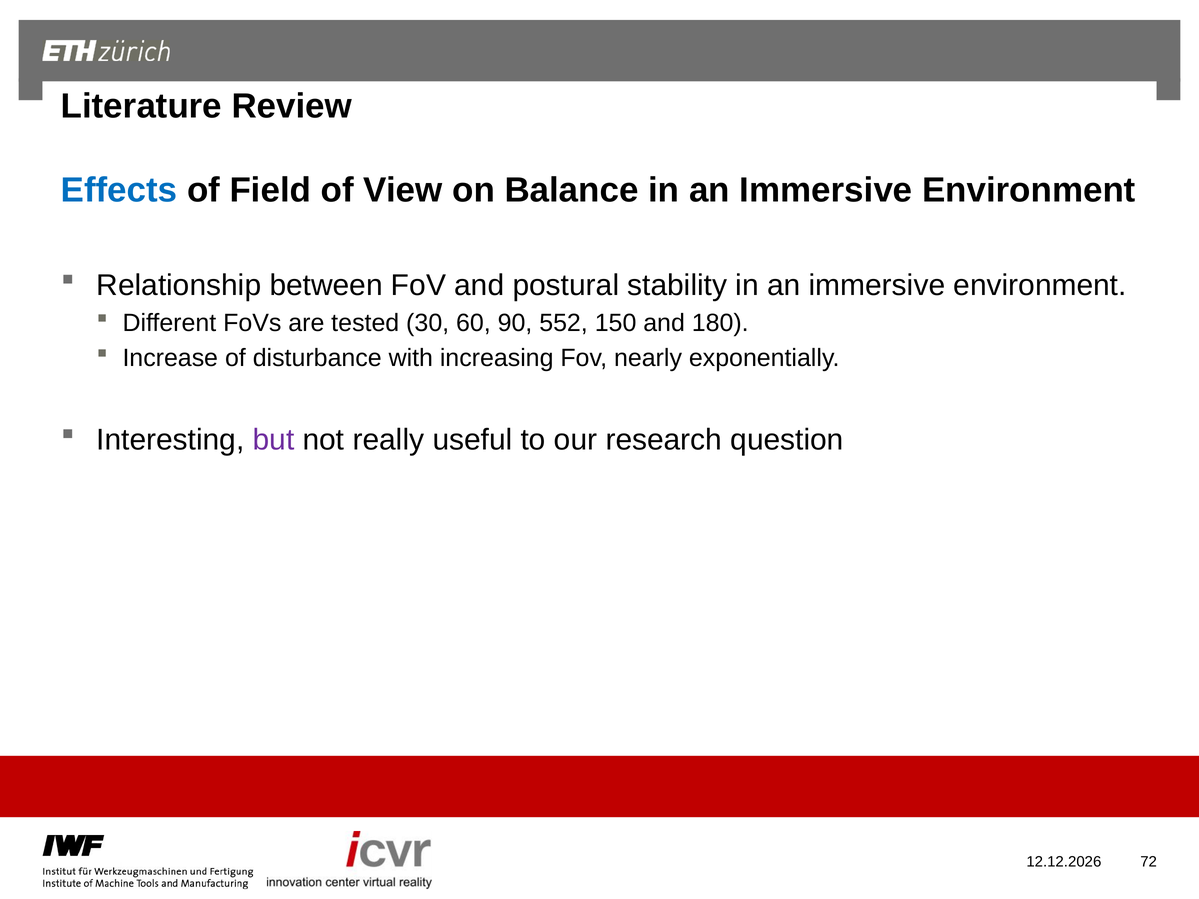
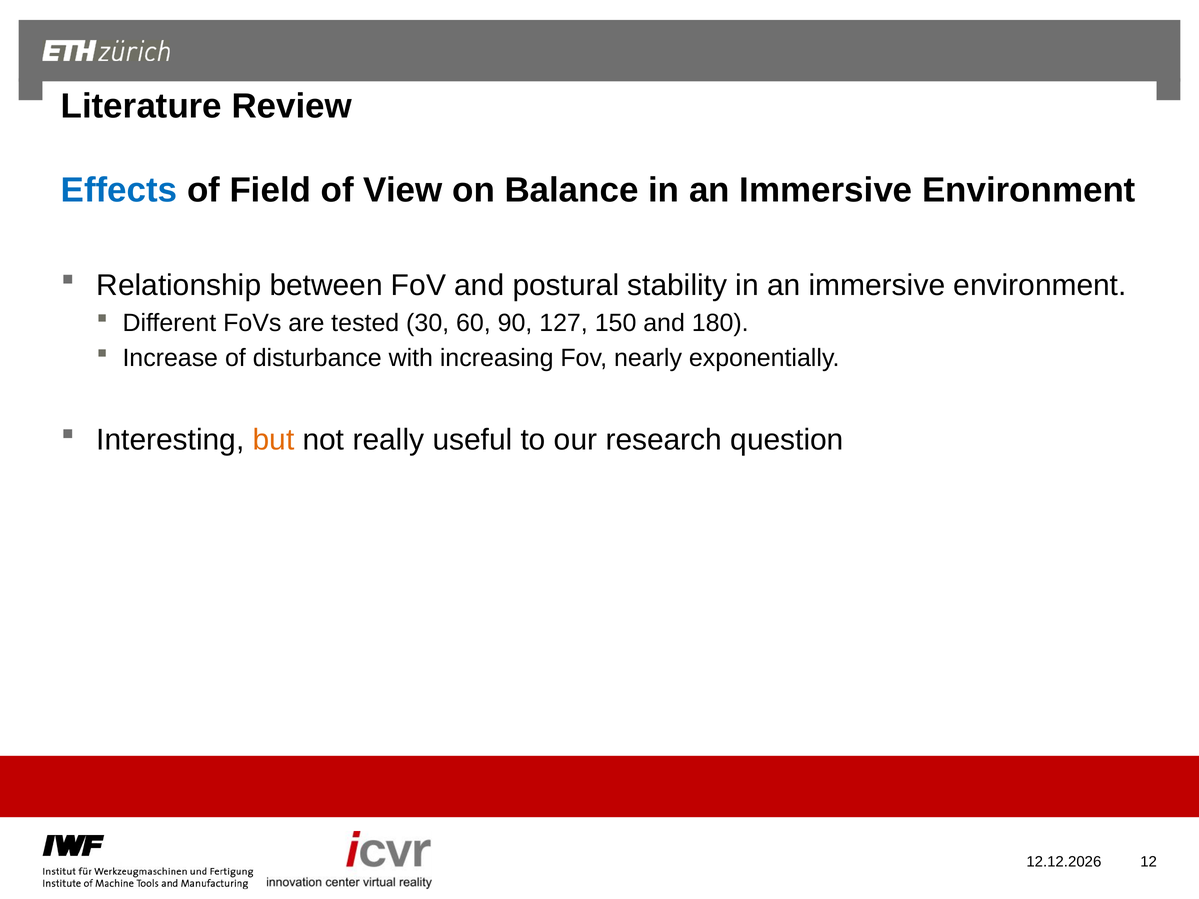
552: 552 -> 127
but colour: purple -> orange
72: 72 -> 12
